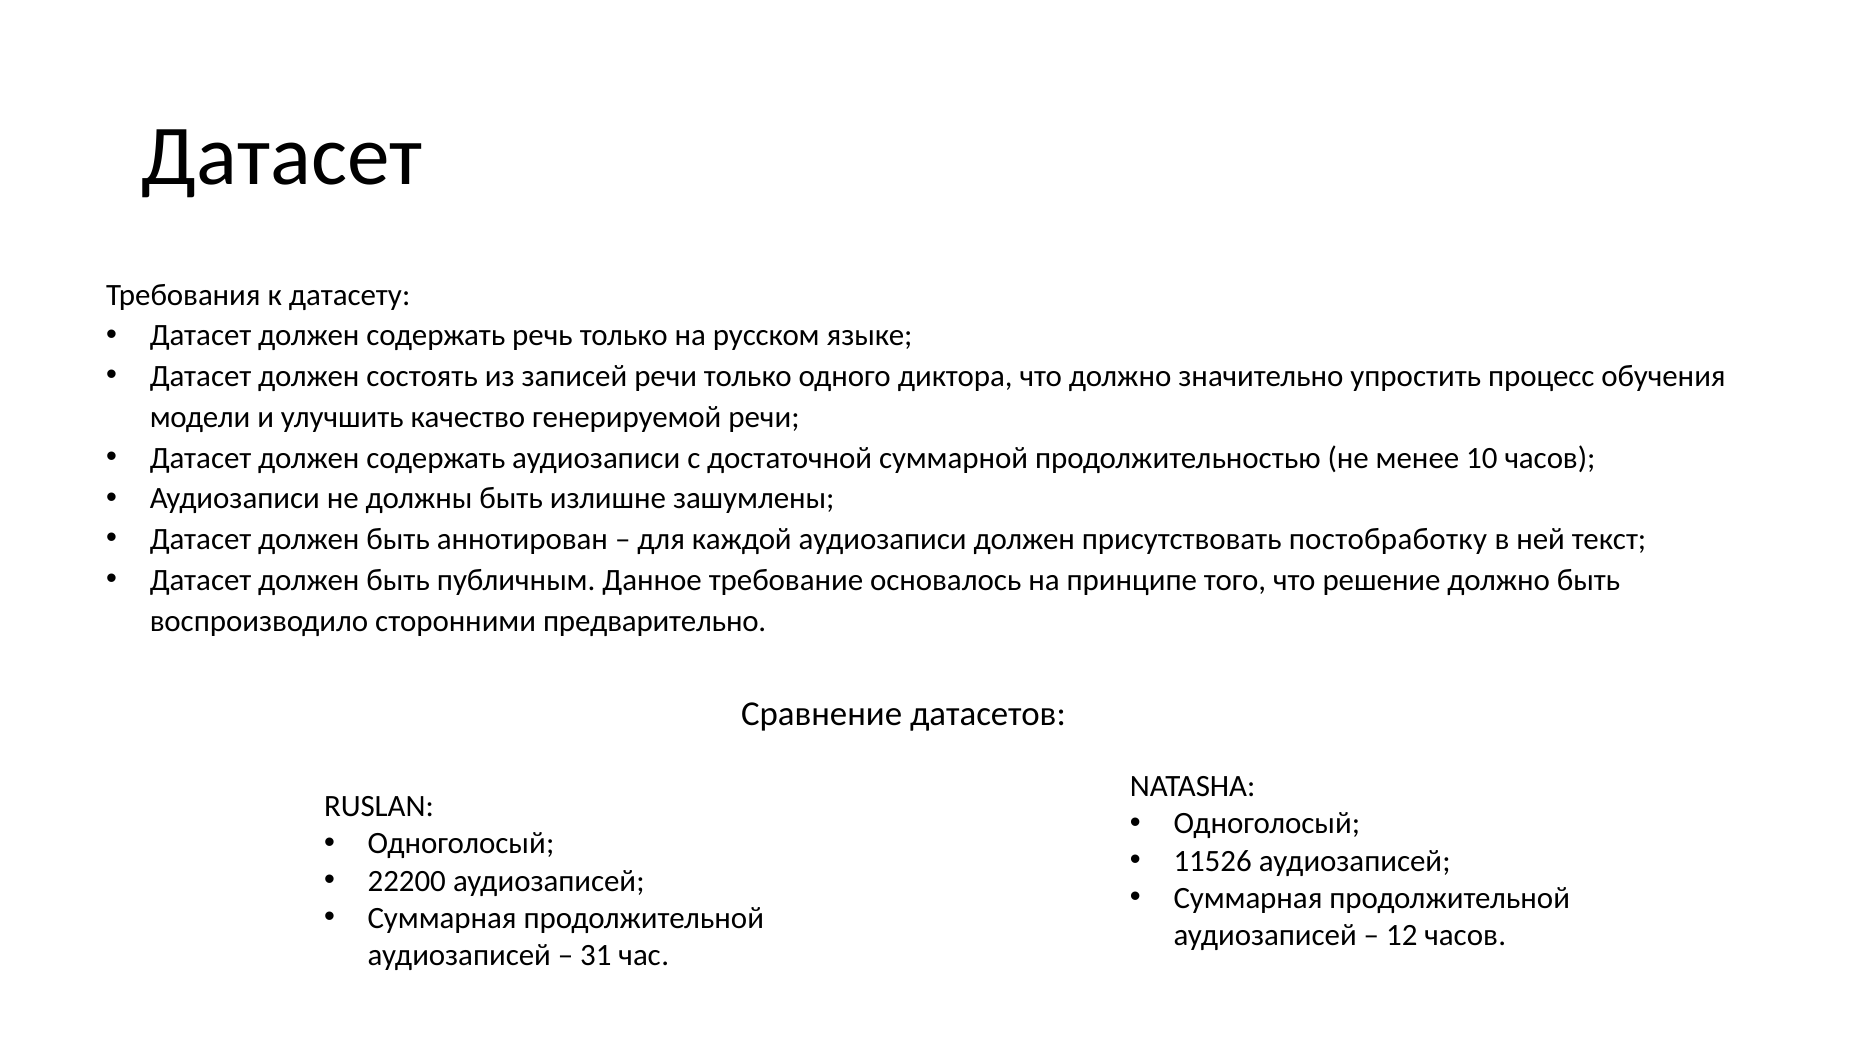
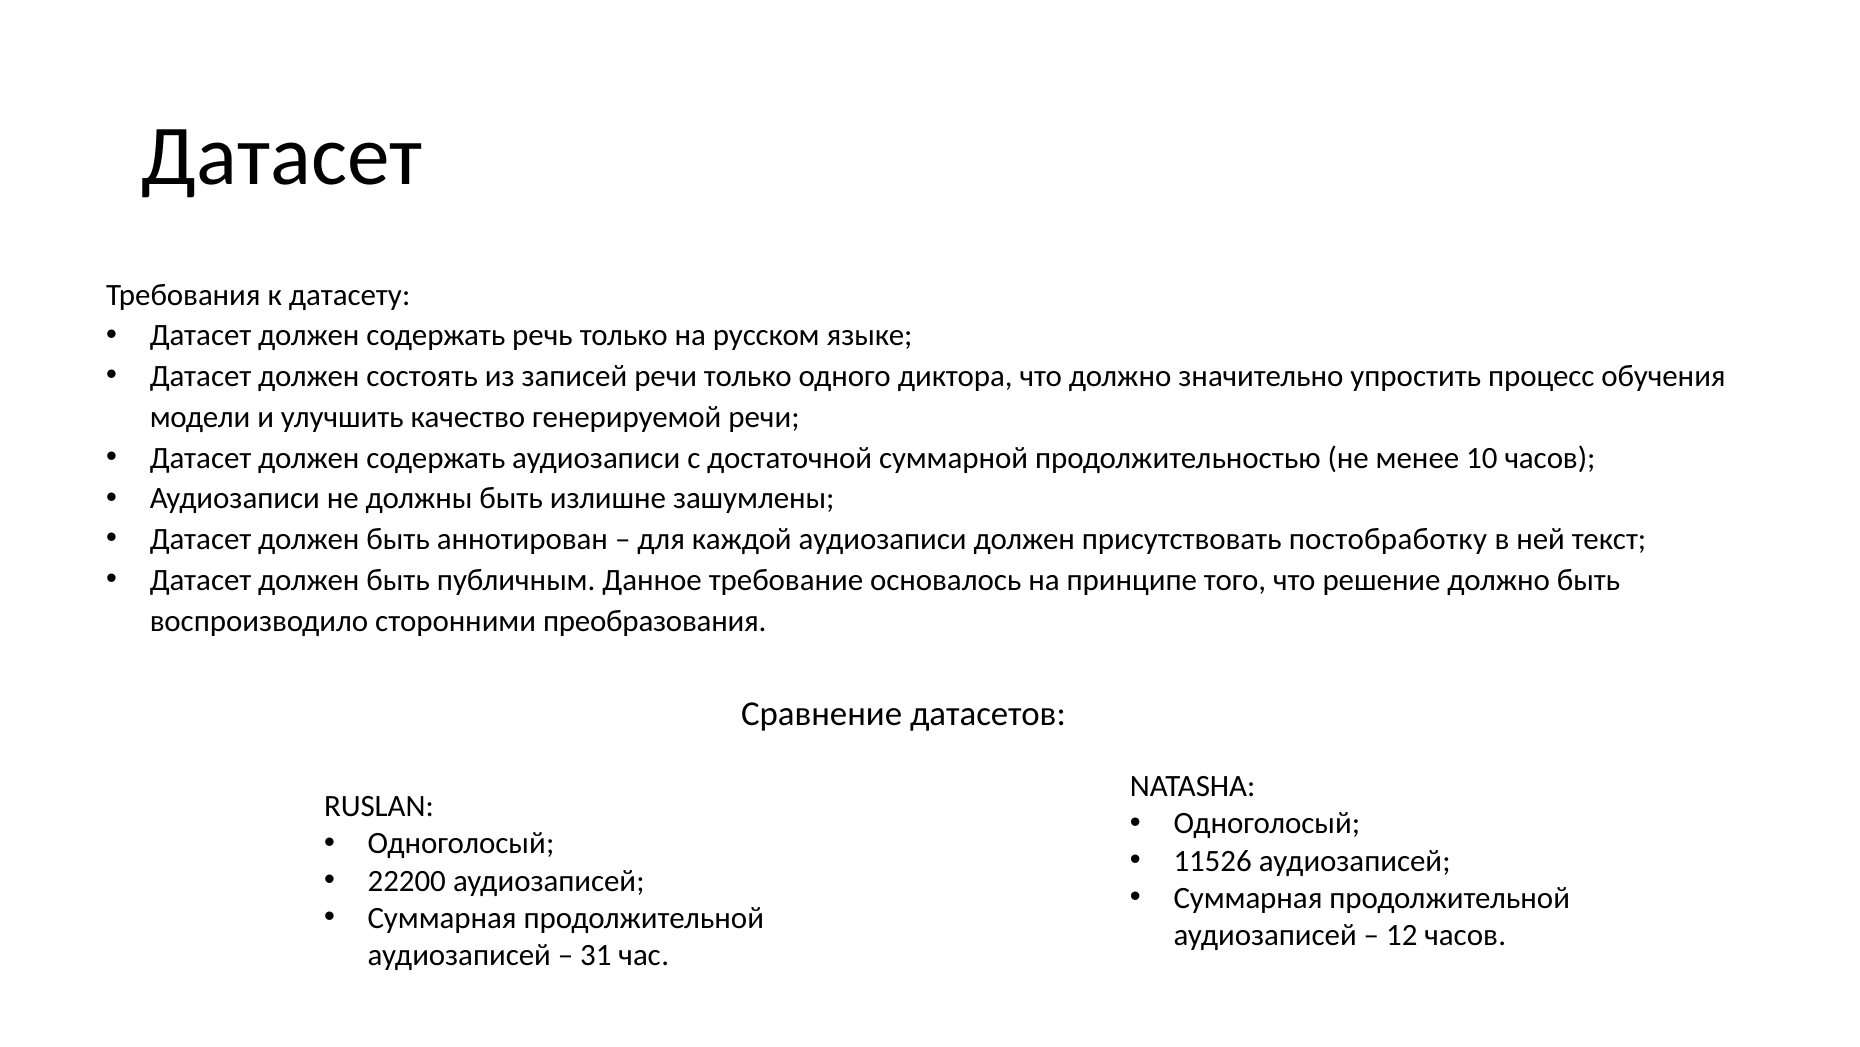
предварительно: предварительно -> преобразования
